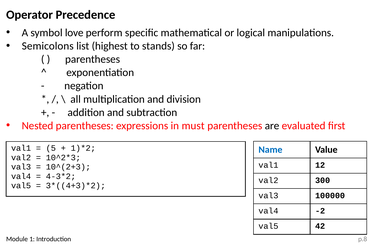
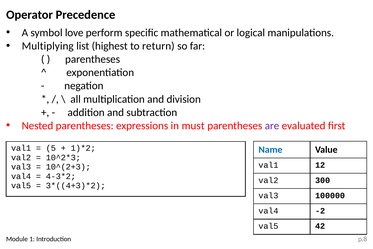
Semicolons: Semicolons -> Multiplying
stands: stands -> return
are colour: black -> purple
